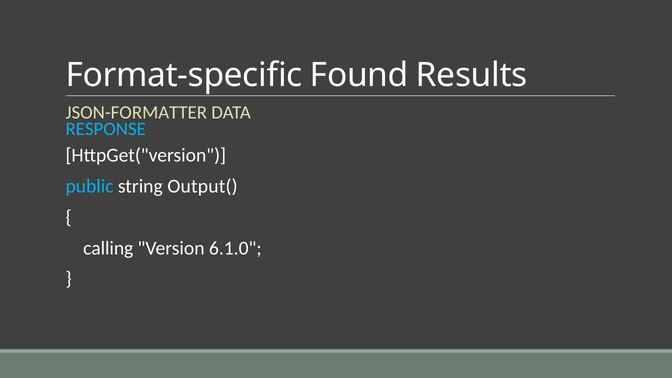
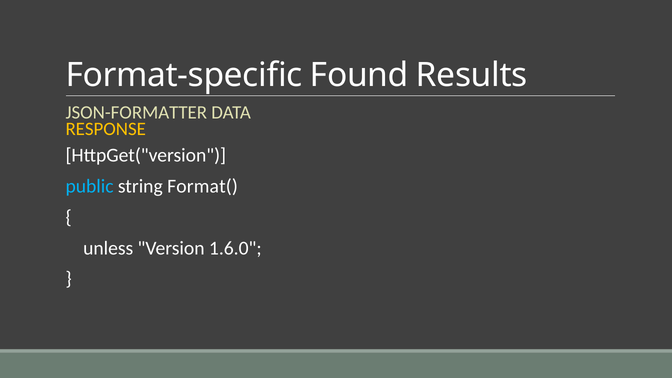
RESPONSE colour: light blue -> yellow
Output(: Output( -> Format(
calling: calling -> unless
6.1.0: 6.1.0 -> 1.6.0
